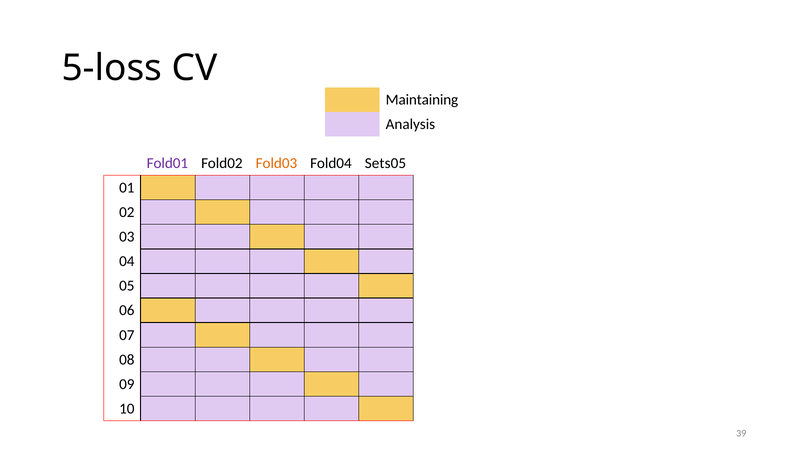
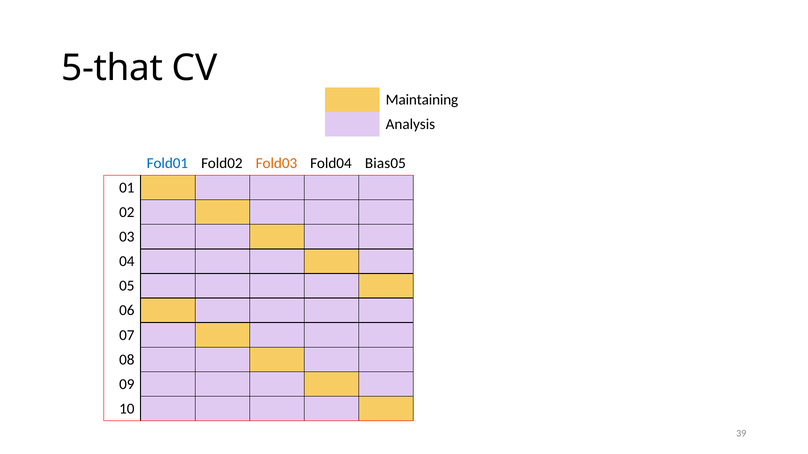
5-loss: 5-loss -> 5-that
Fold01 colour: purple -> blue
Sets05: Sets05 -> Bias05
